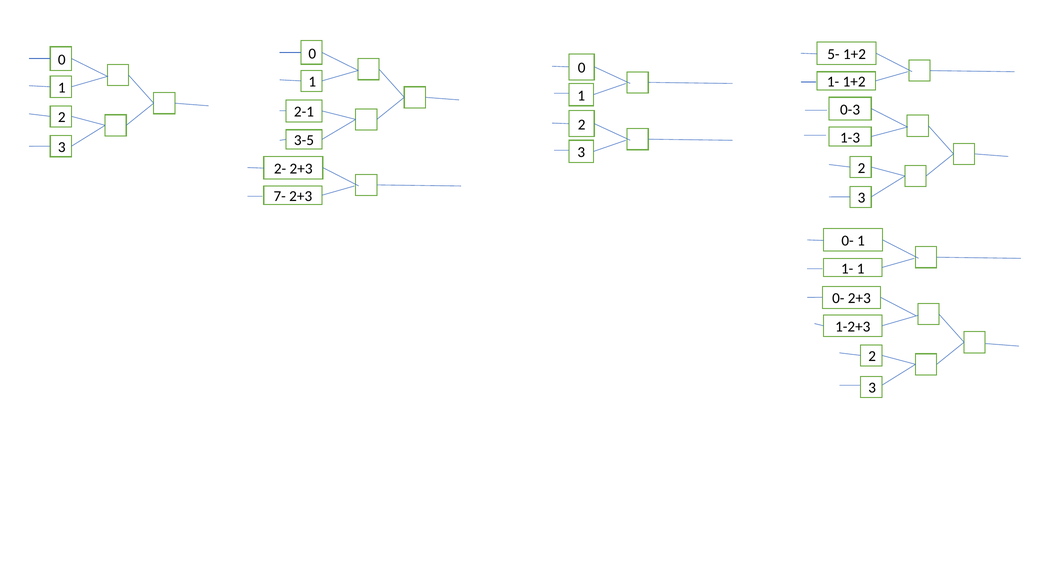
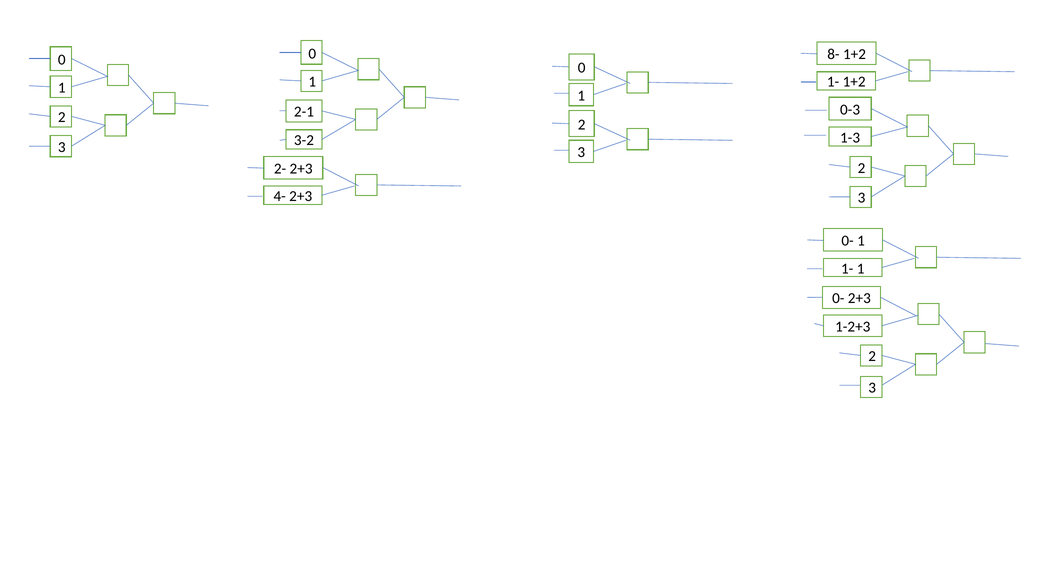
5-: 5- -> 8-
3-5: 3-5 -> 3-2
7-: 7- -> 4-
